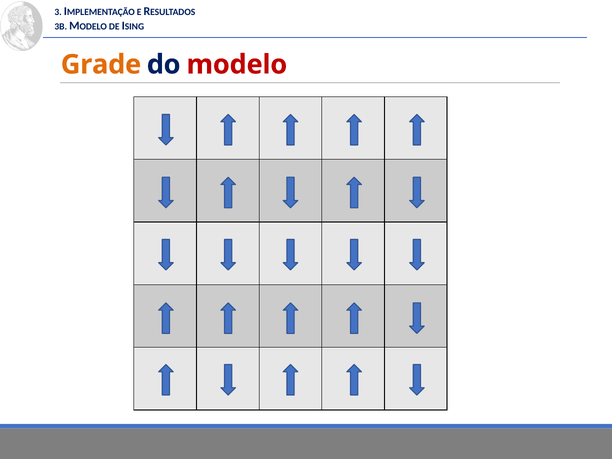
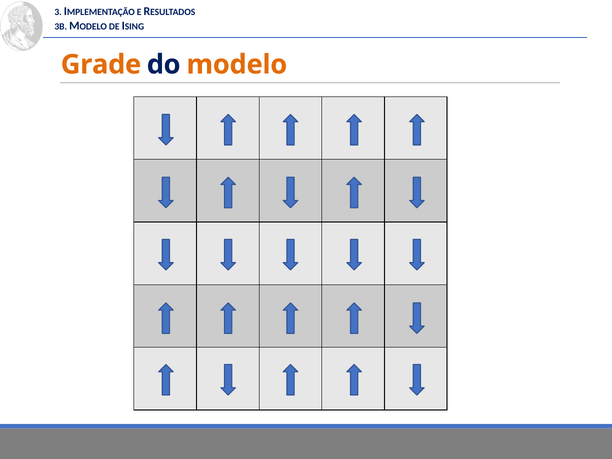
modelo colour: red -> orange
